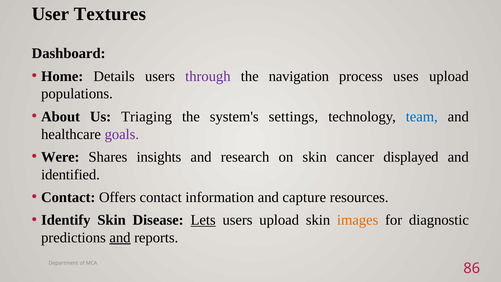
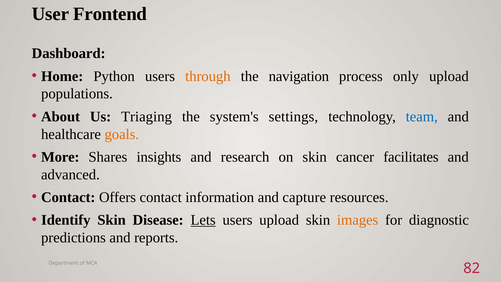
Textures: Textures -> Frontend
Details: Details -> Python
through colour: purple -> orange
uses: uses -> only
goals colour: purple -> orange
Were: Were -> More
displayed: displayed -> facilitates
identified: identified -> advanced
and at (120, 237) underline: present -> none
86: 86 -> 82
